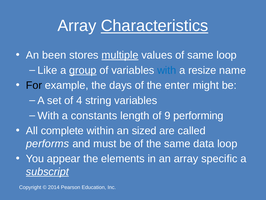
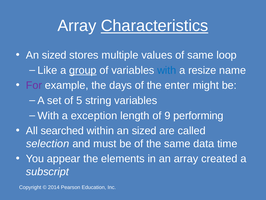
been at (54, 55): been -> sized
multiple underline: present -> none
For colour: black -> purple
4: 4 -> 5
constants: constants -> exception
complete: complete -> searched
performs: performs -> selection
data loop: loop -> time
specific: specific -> created
subscript underline: present -> none
